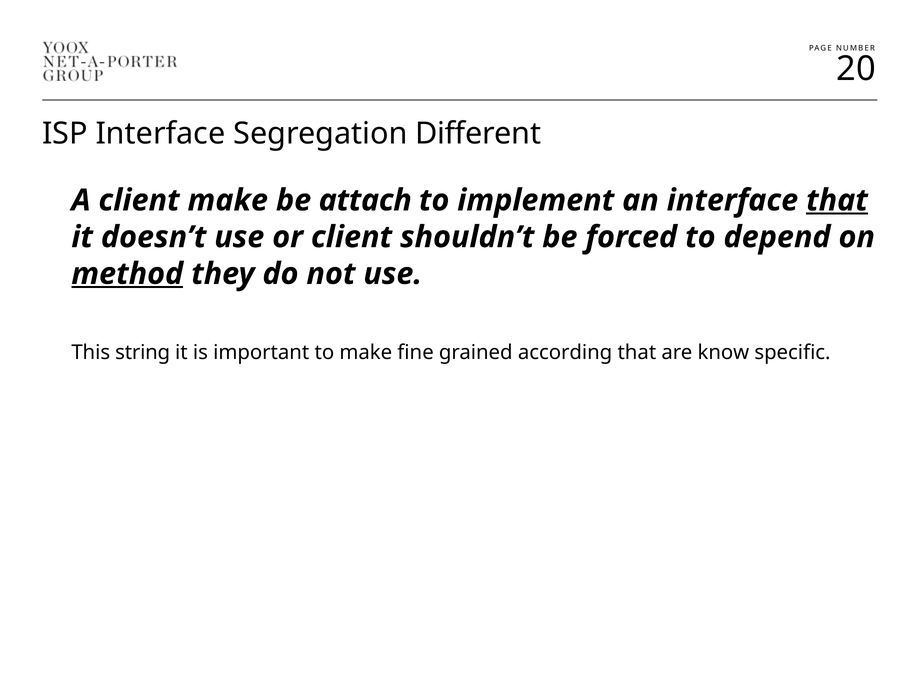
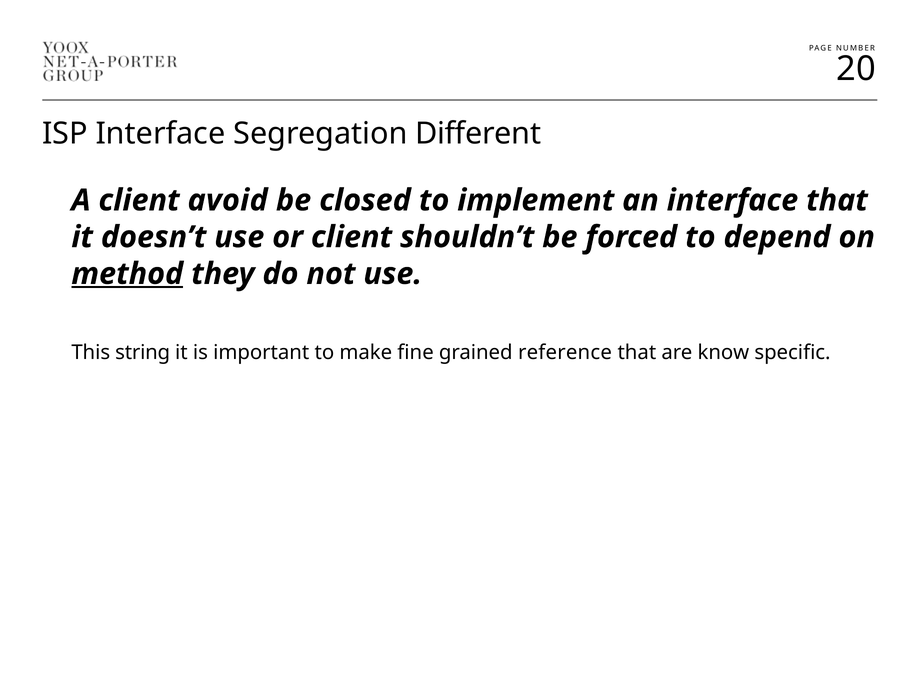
client make: make -> avoid
attach: attach -> closed
that at (837, 200) underline: present -> none
according: according -> reference
